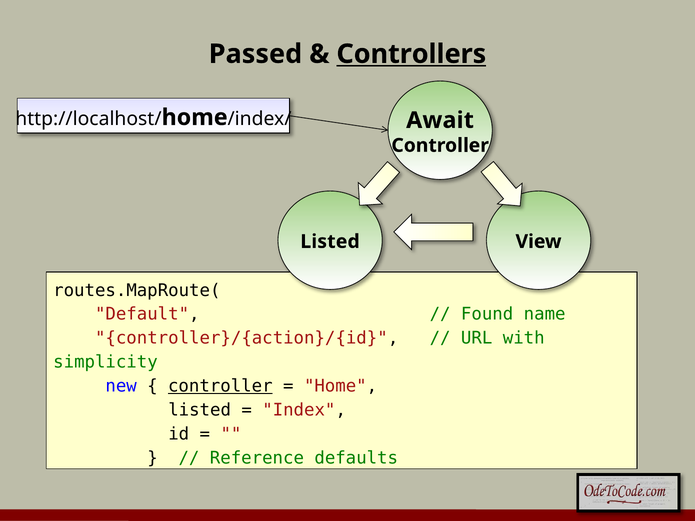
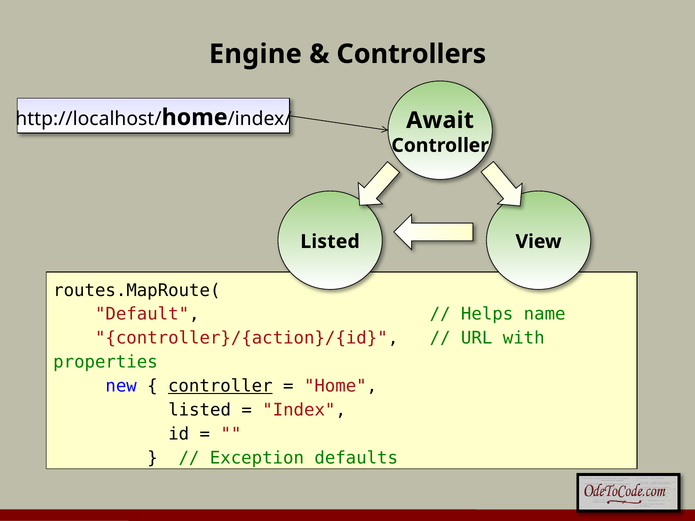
Passed: Passed -> Engine
Controllers underline: present -> none
Found: Found -> Helps
simplicity: simplicity -> properties
Reference: Reference -> Exception
